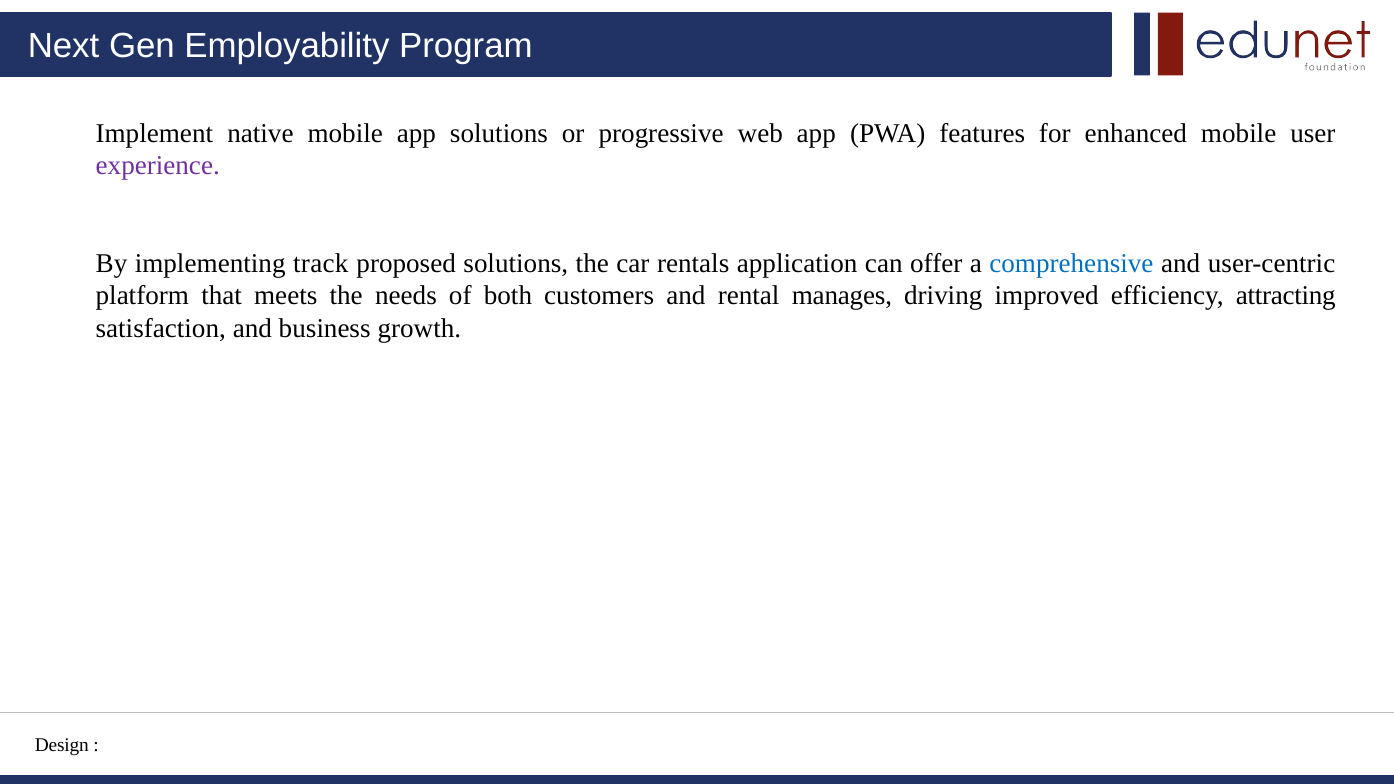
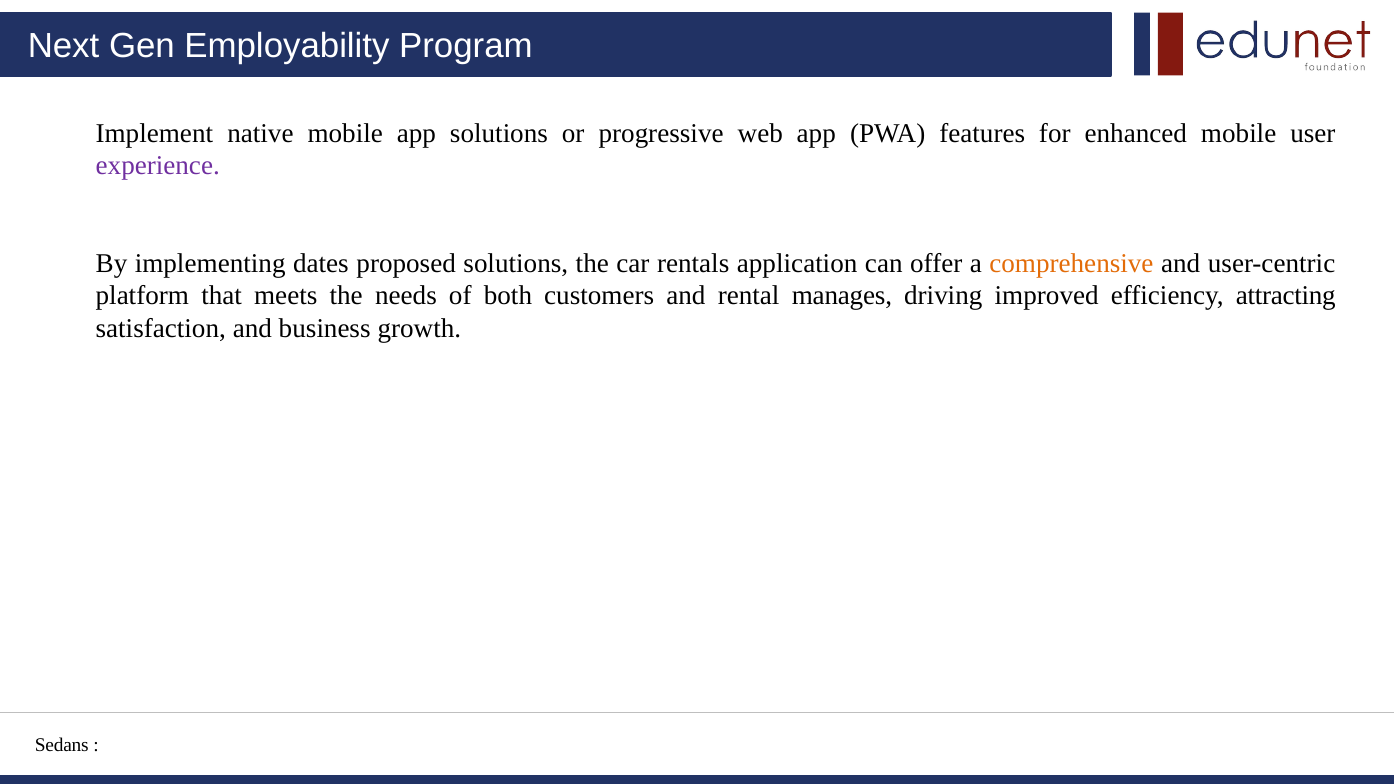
track: track -> dates
comprehensive colour: blue -> orange
Design: Design -> Sedans
